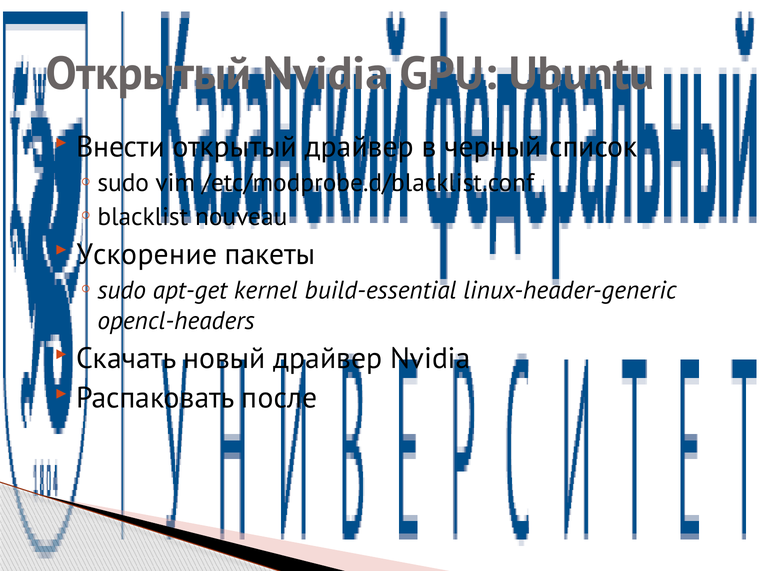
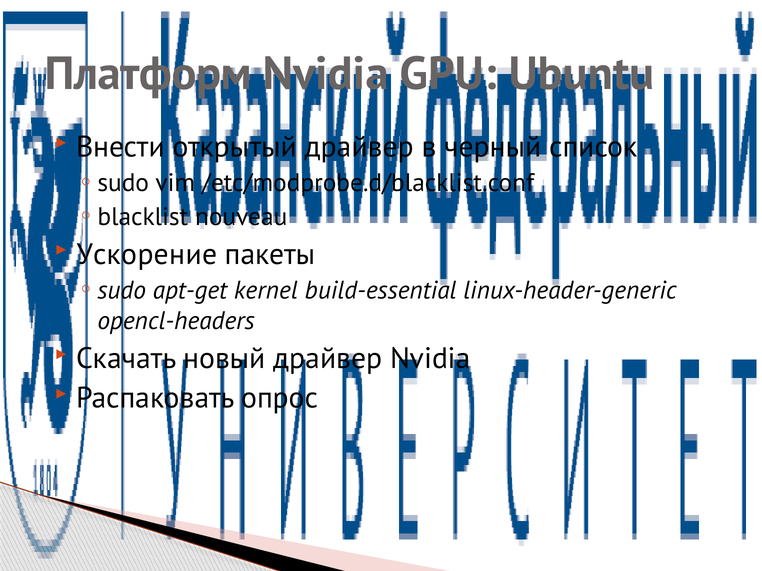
Открытый at (148, 74): Открытый -> Платформ
после: после -> опрос
